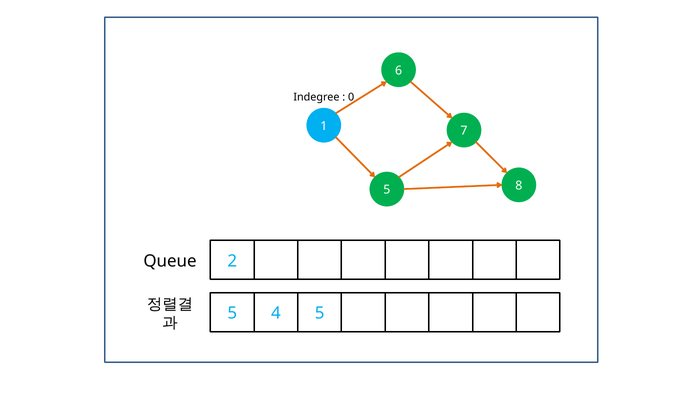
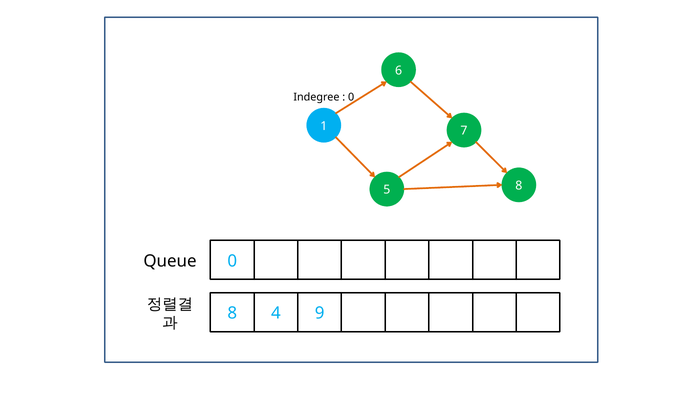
Queue 2: 2 -> 0
5 at (232, 313): 5 -> 8
4 5: 5 -> 9
